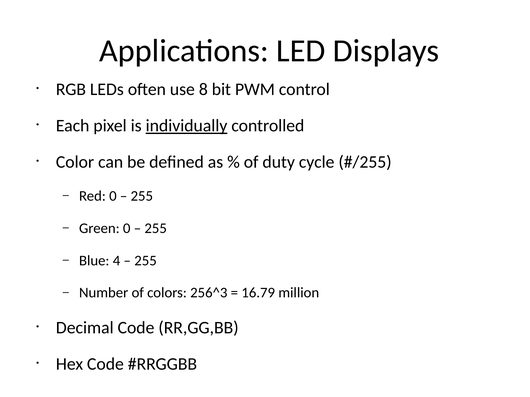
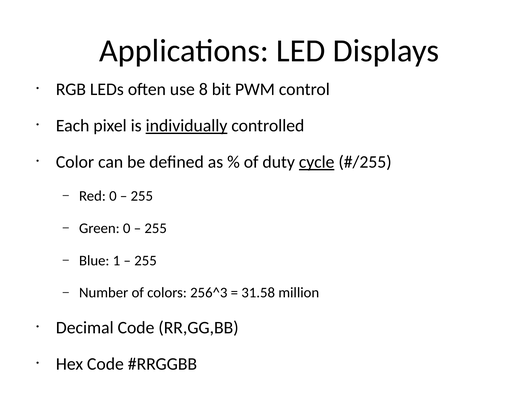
cycle underline: none -> present
4: 4 -> 1
16.79: 16.79 -> 31.58
